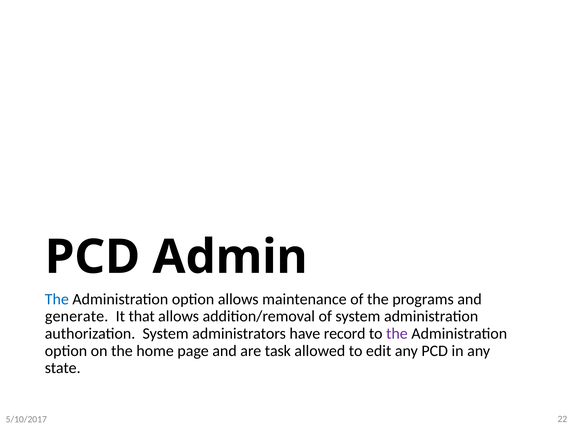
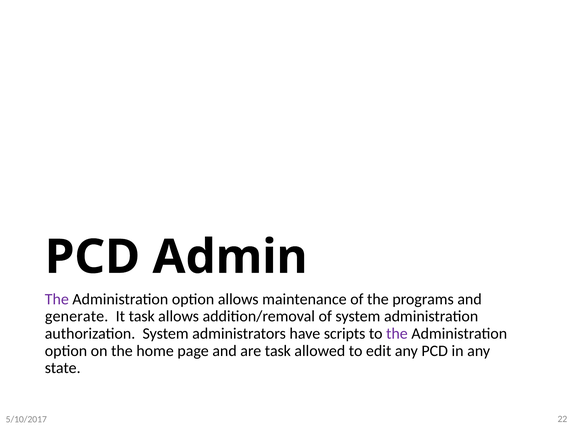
The at (57, 299) colour: blue -> purple
It that: that -> task
record: record -> scripts
